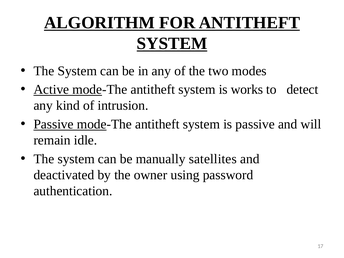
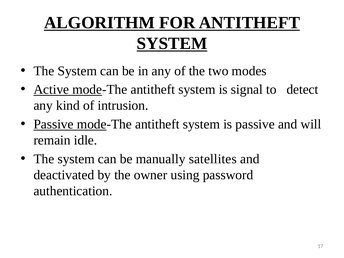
works: works -> signal
